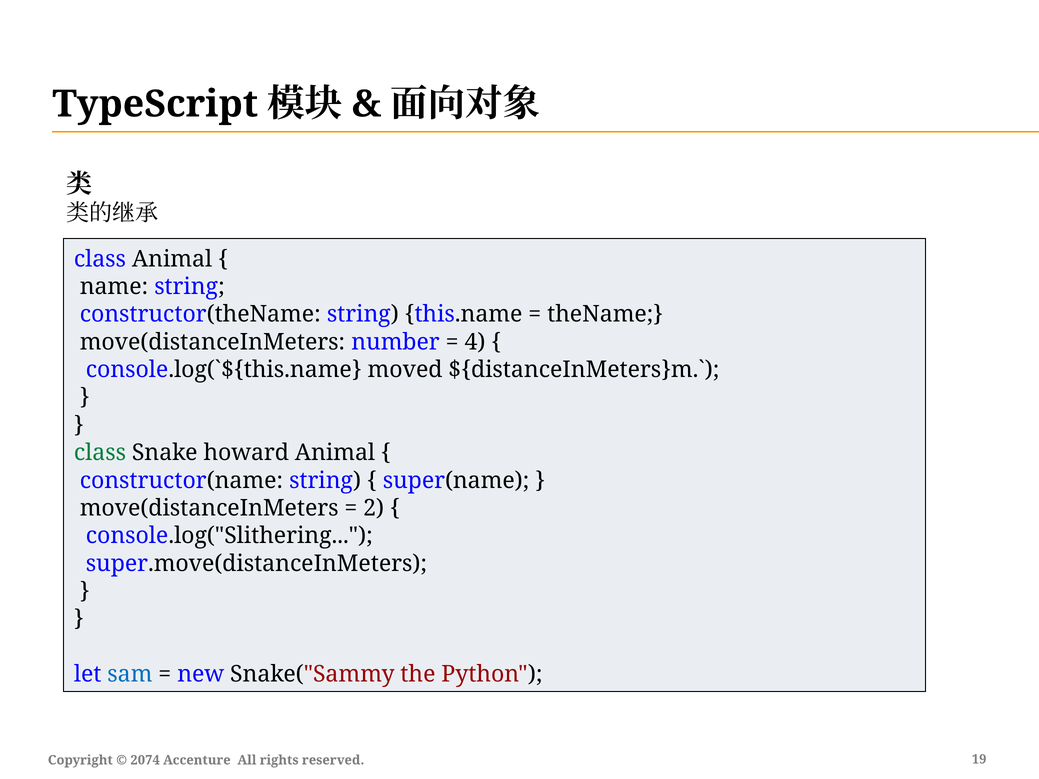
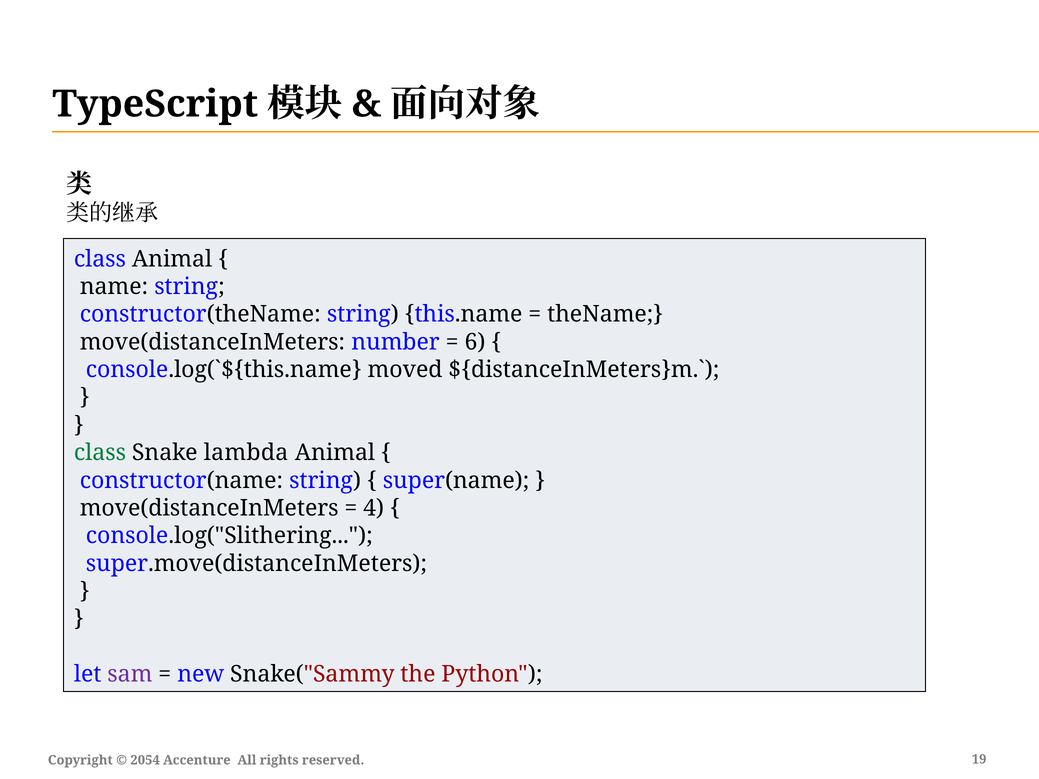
4: 4 -> 6
howard: howard -> lambda
2: 2 -> 4
sam colour: blue -> purple
2074: 2074 -> 2054
